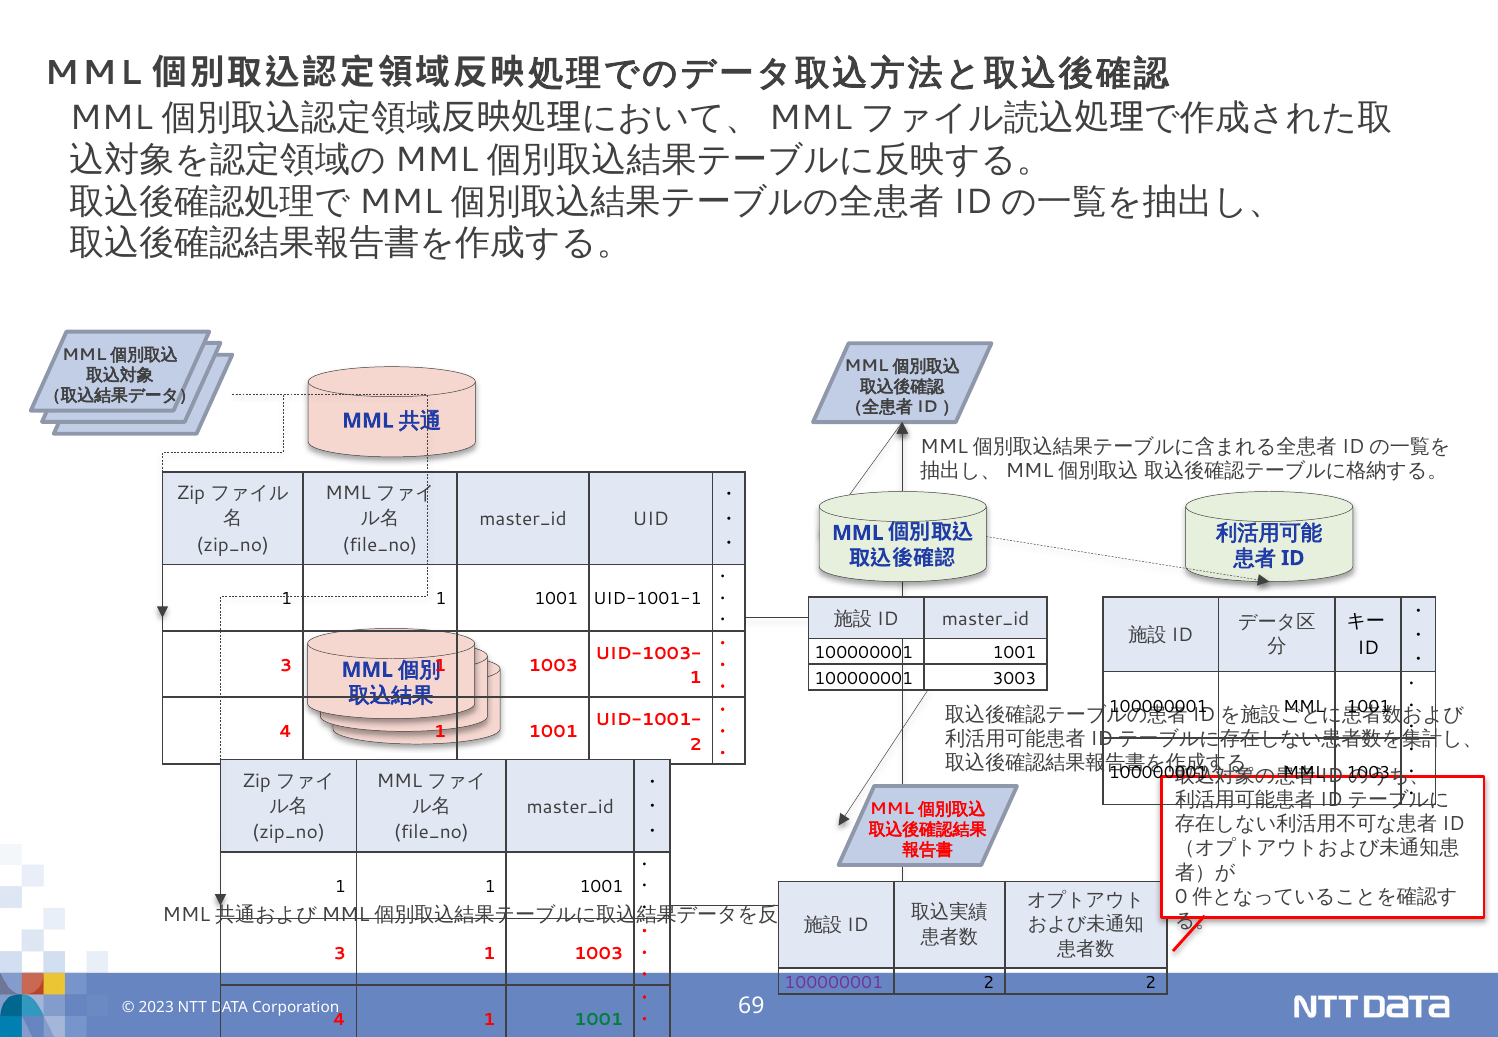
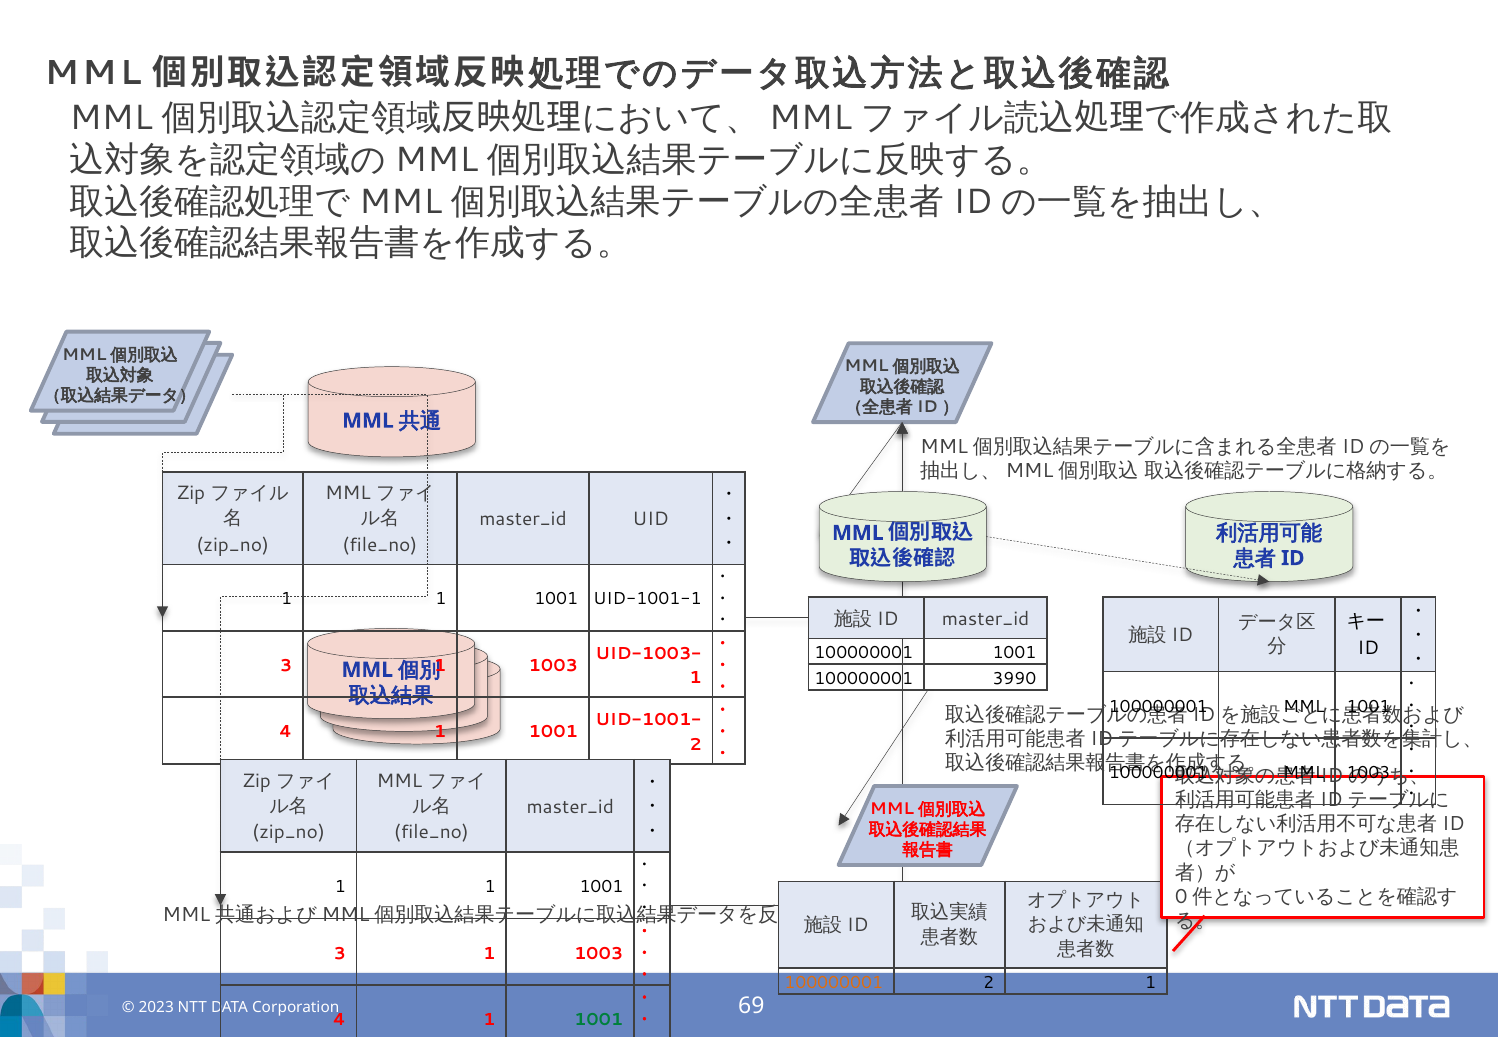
3003: 3003 -> 3990
100000001 at (834, 983) colour: purple -> orange
2 2: 2 -> 1
